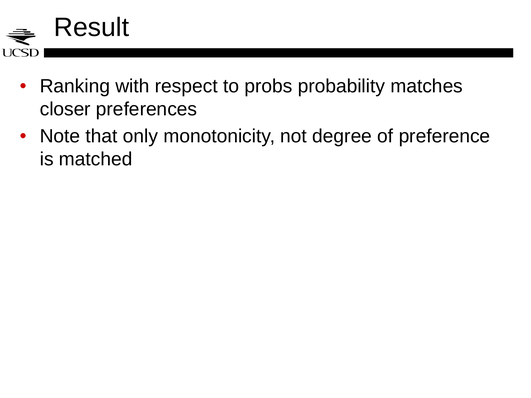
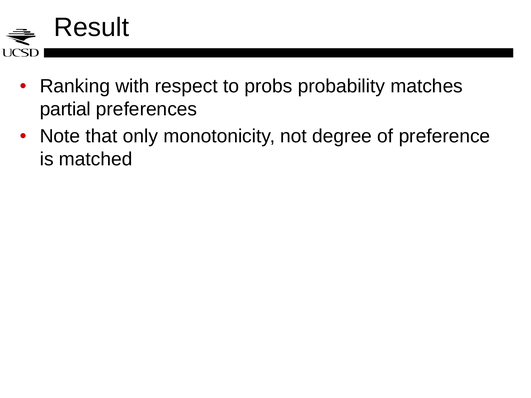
closer: closer -> partial
